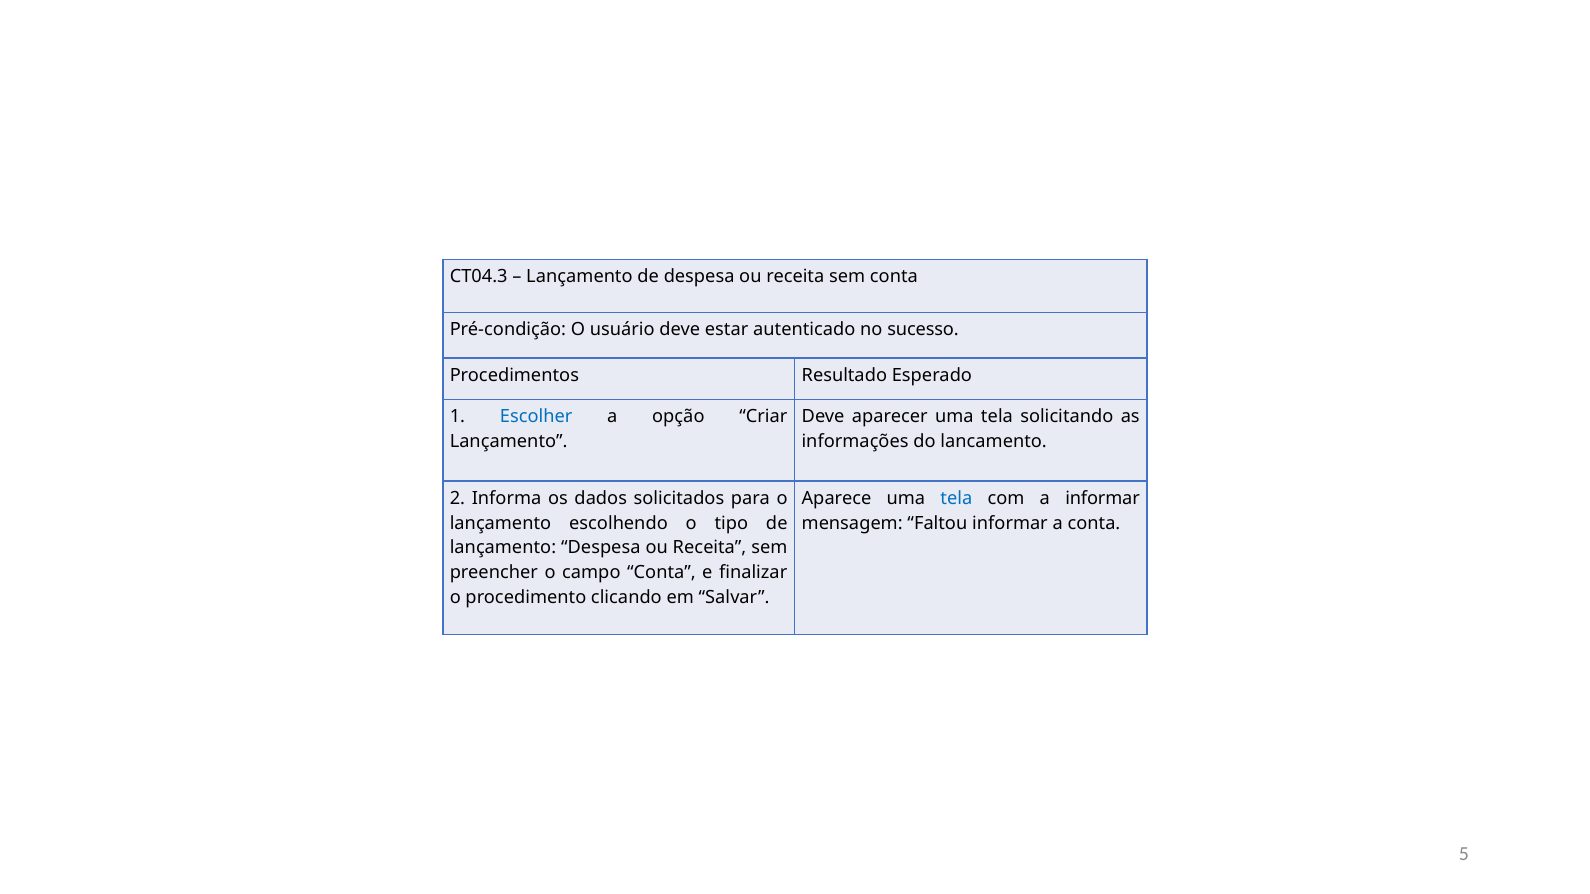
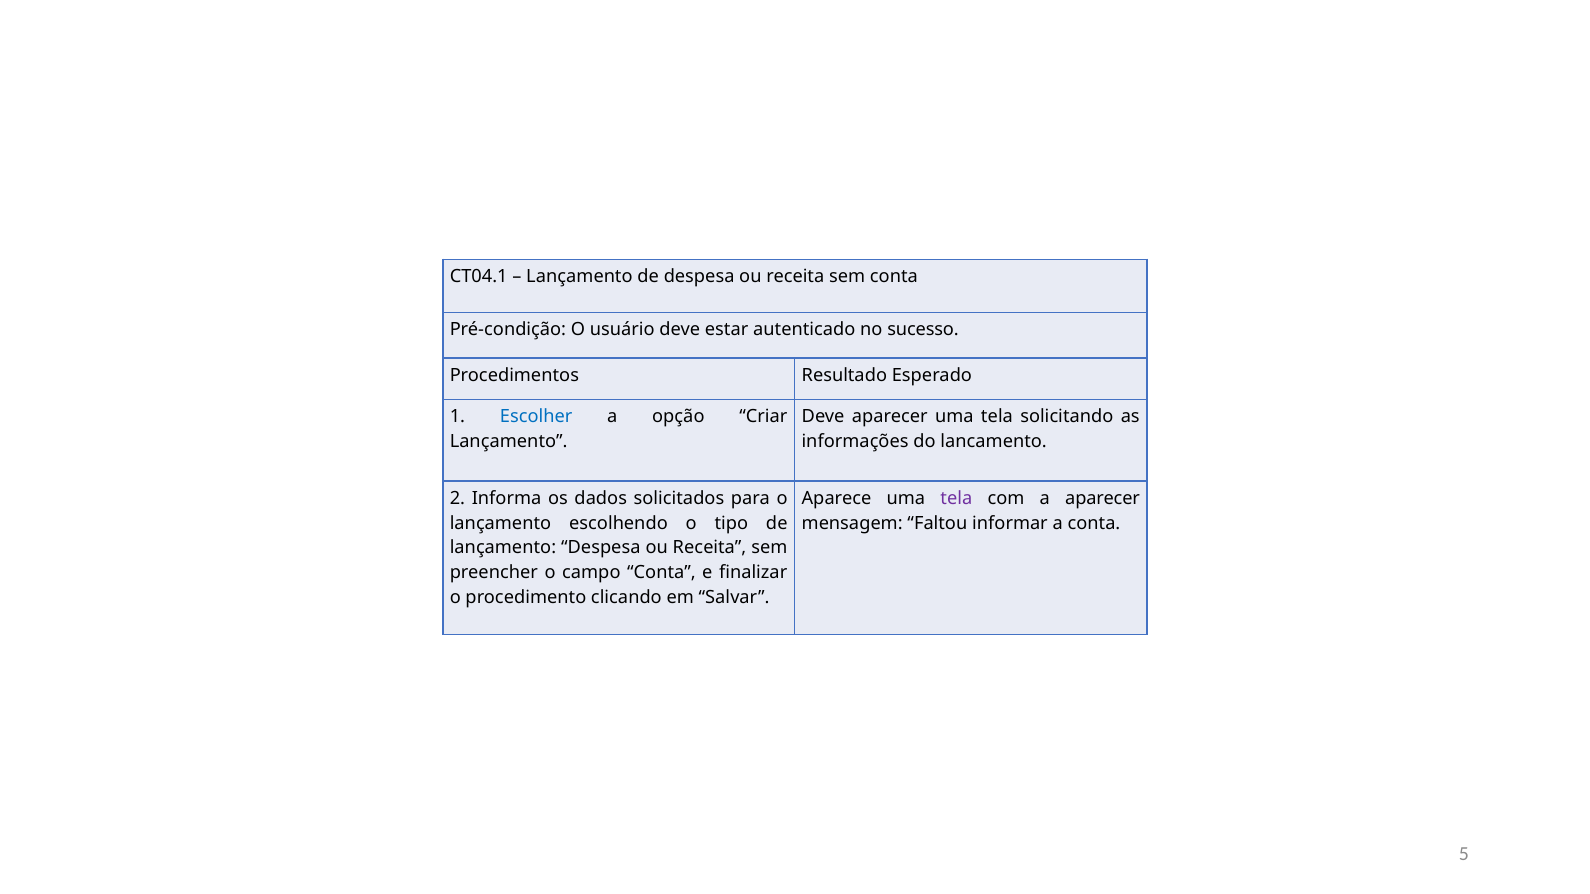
CT04.3: CT04.3 -> CT04.1
tela at (956, 498) colour: blue -> purple
a informar: informar -> aparecer
